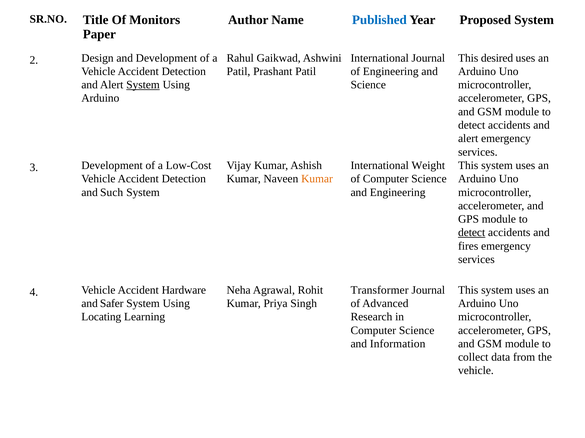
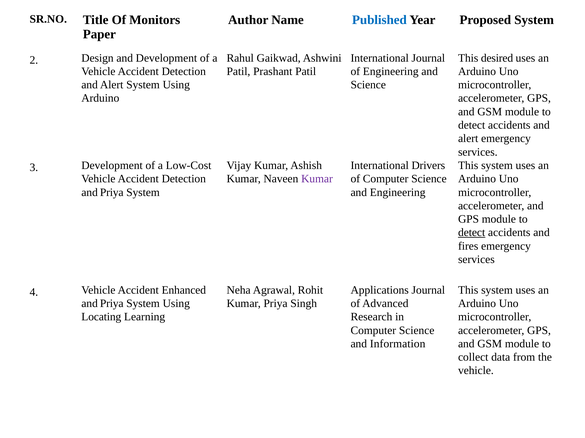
System at (143, 85) underline: present -> none
Weight: Weight -> Drivers
Kumar at (317, 179) colour: orange -> purple
Such at (112, 193): Such -> Priya
Transformer: Transformer -> Applications
Hardware: Hardware -> Enhanced
Safer at (112, 304): Safer -> Priya
